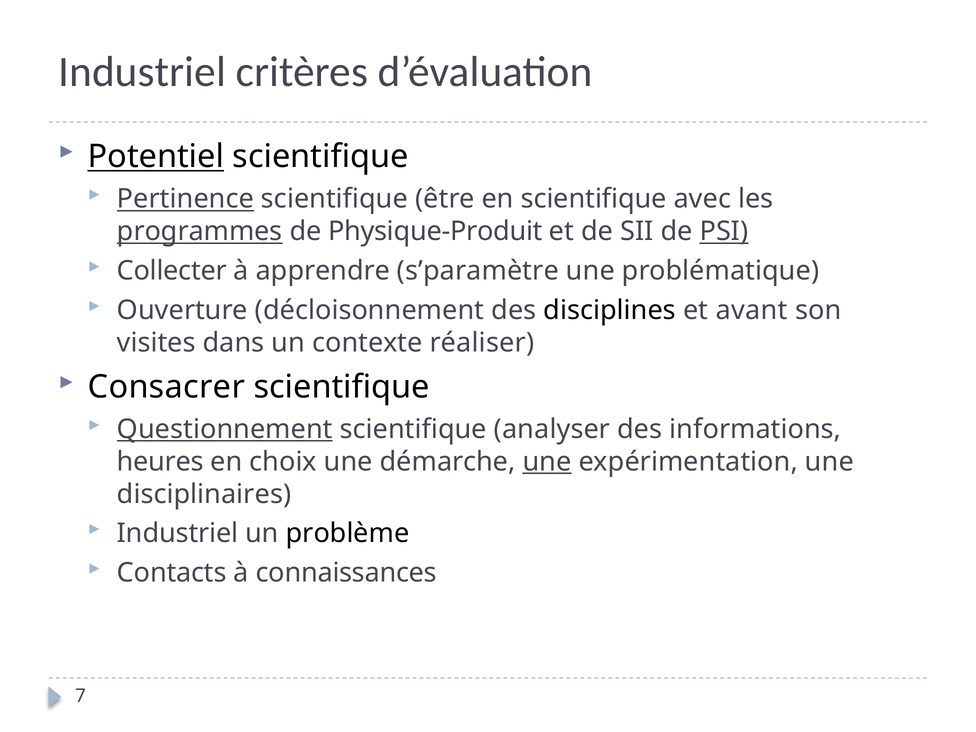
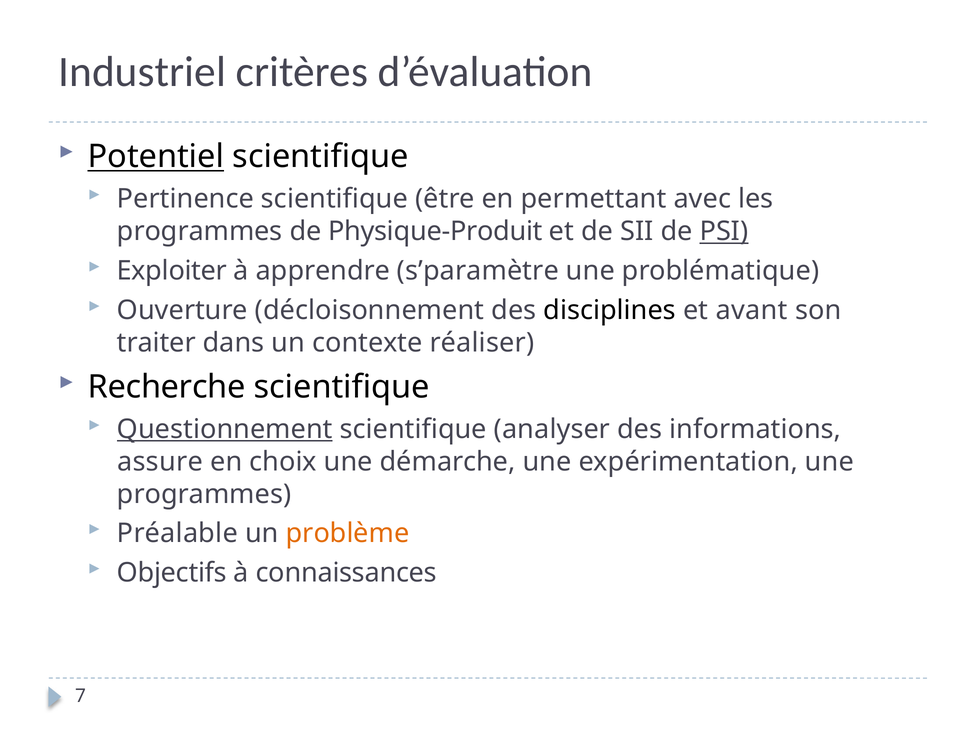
Pertinence underline: present -> none
en scientifique: scientifique -> permettant
programmes at (200, 231) underline: present -> none
Collecter: Collecter -> Exploiter
visites: visites -> traiter
Consacrer: Consacrer -> Recherche
heures: heures -> assure
une at (547, 462) underline: present -> none
disciplinaires at (204, 494): disciplinaires -> programmes
Industriel at (178, 534): Industriel -> Préalable
problème colour: black -> orange
Contacts: Contacts -> Objectifs
